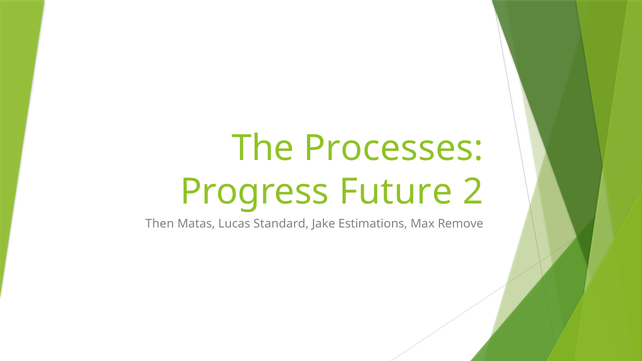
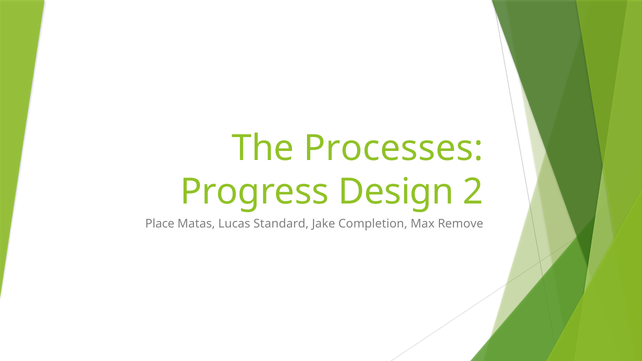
Future: Future -> Design
Then: Then -> Place
Estimations: Estimations -> Completion
